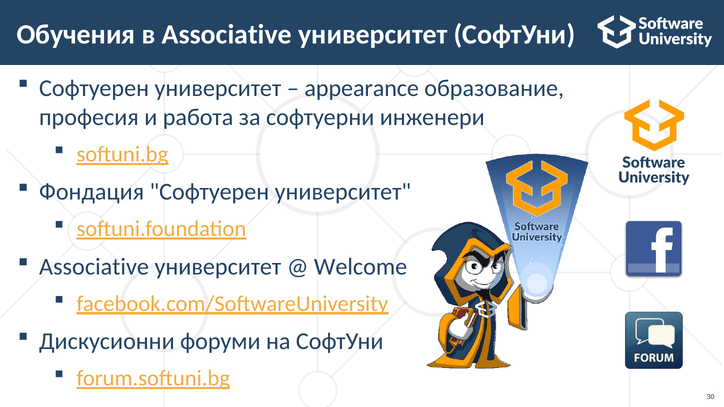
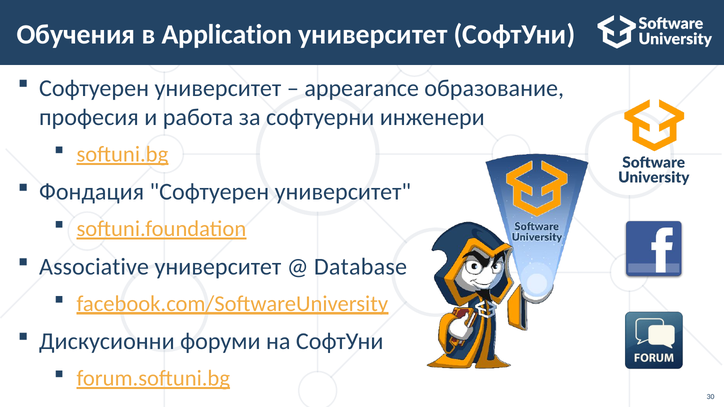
в Associative: Associative -> Application
Welcome: Welcome -> Database
